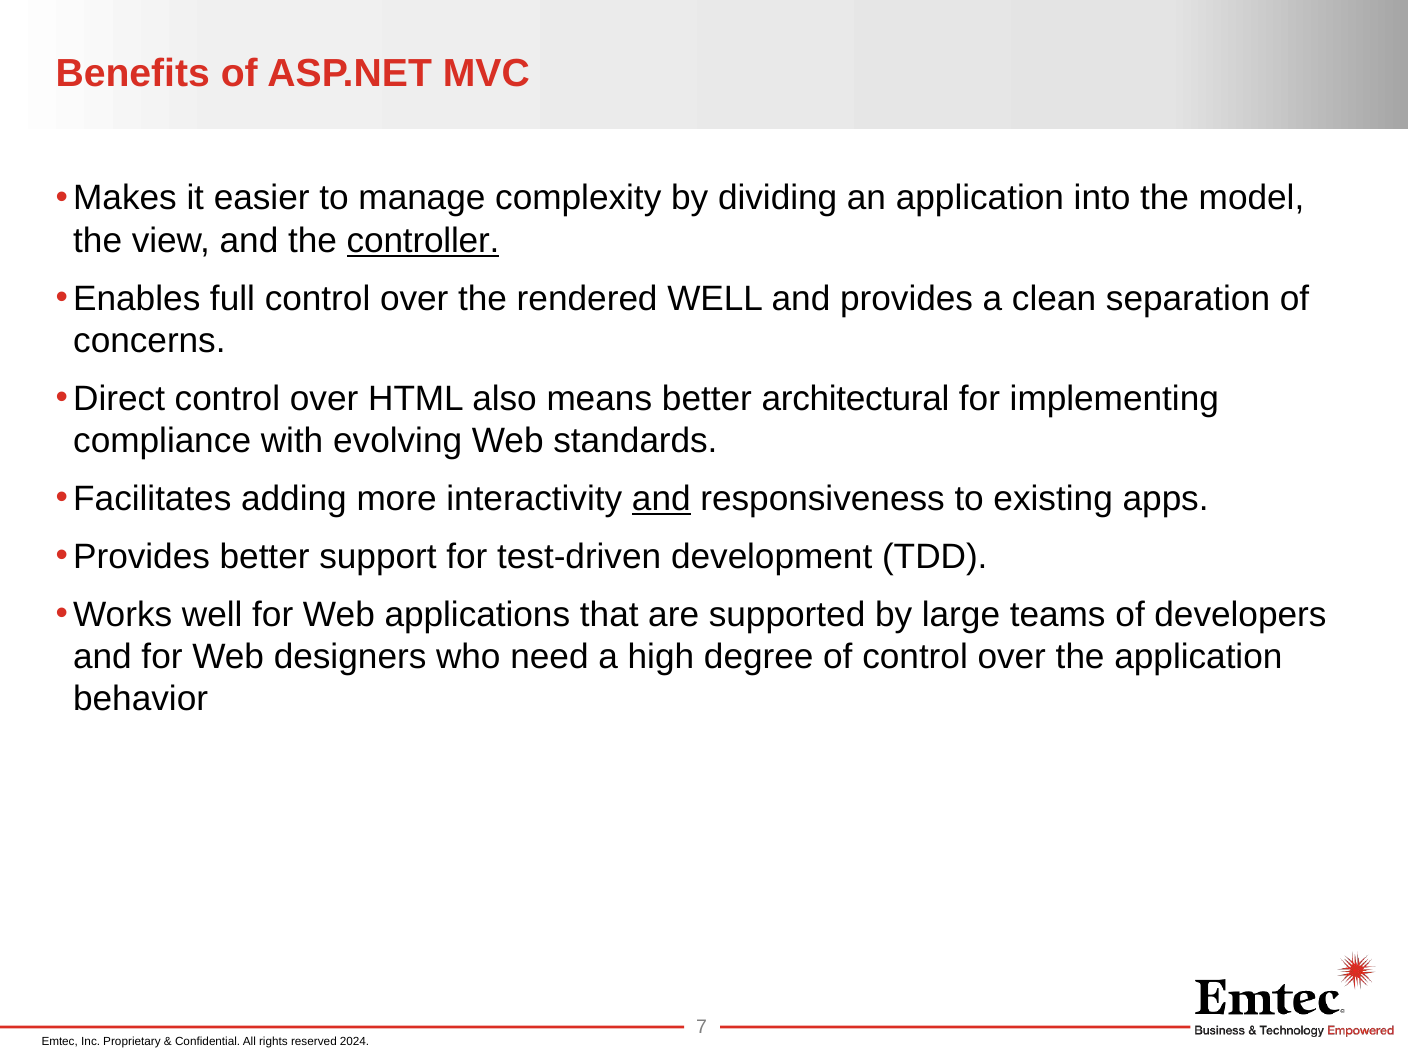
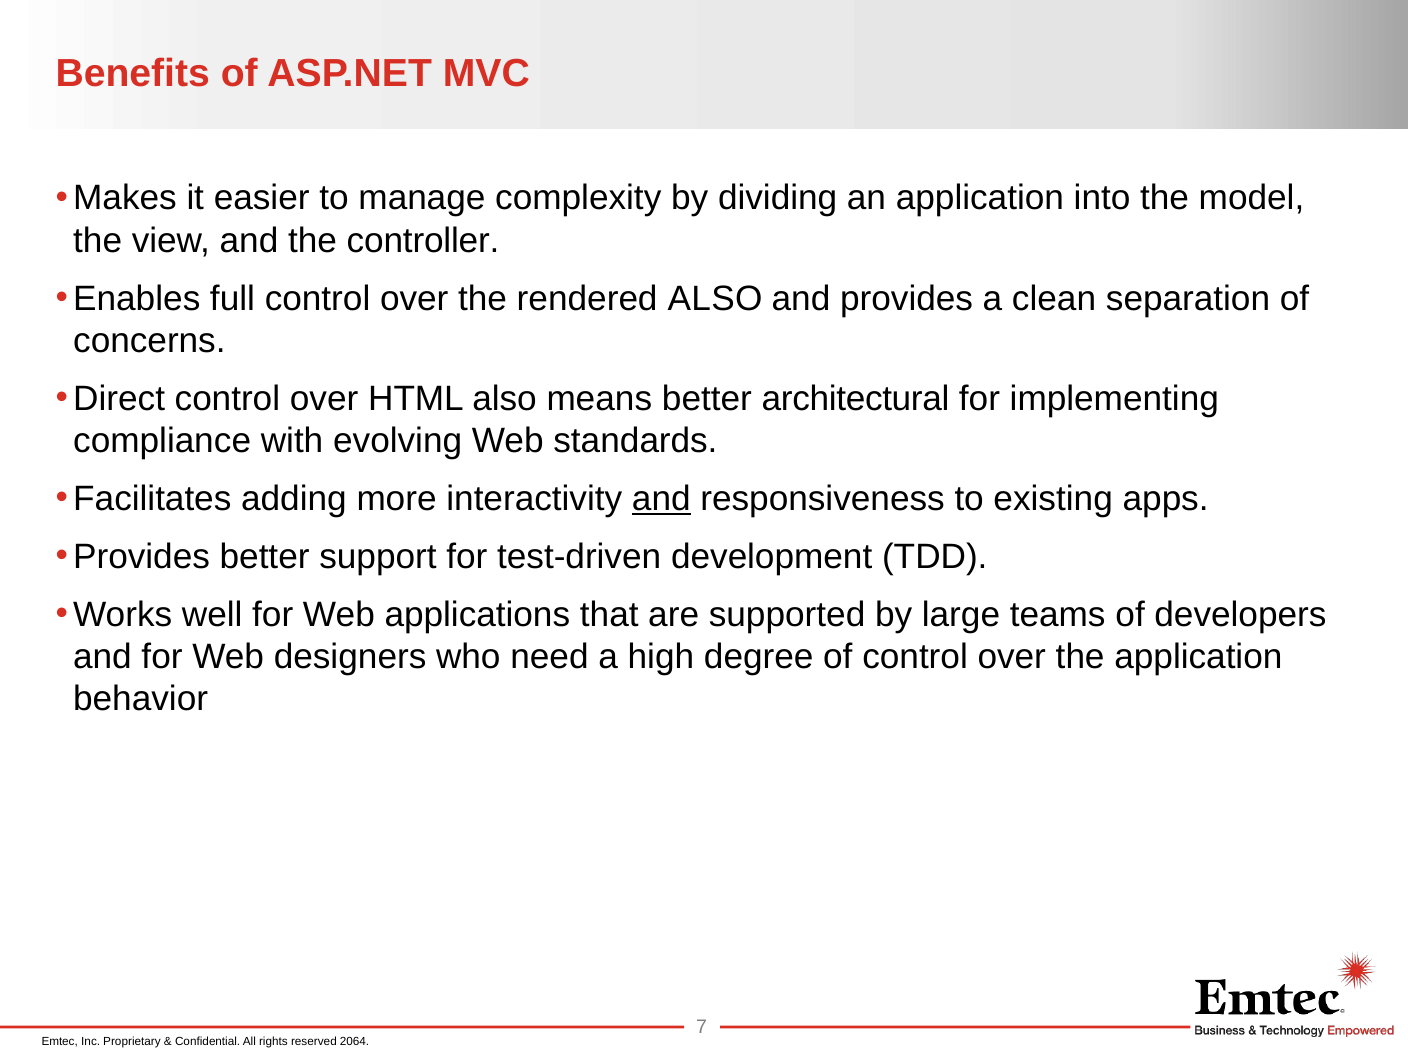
controller underline: present -> none
rendered WELL: WELL -> ALSO
2024: 2024 -> 2064
